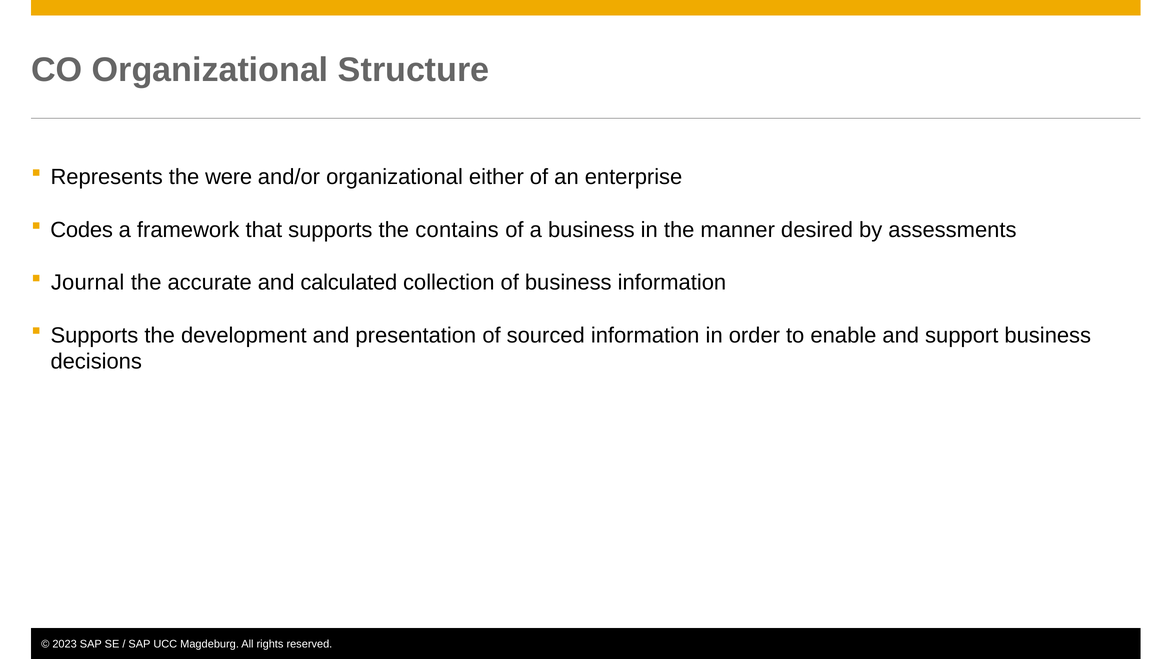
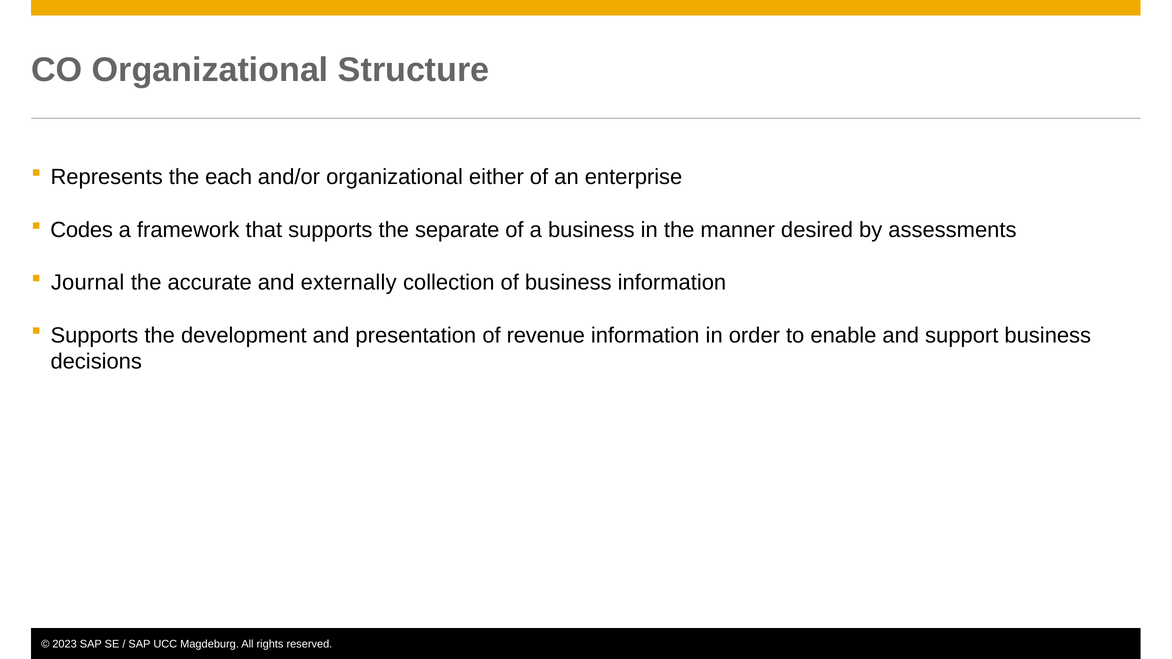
were: were -> each
contains: contains -> separate
calculated: calculated -> externally
sourced: sourced -> revenue
